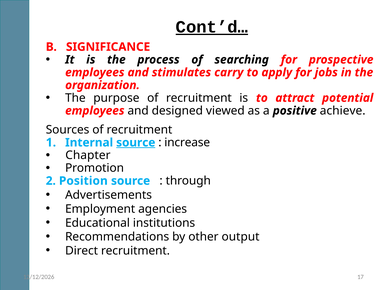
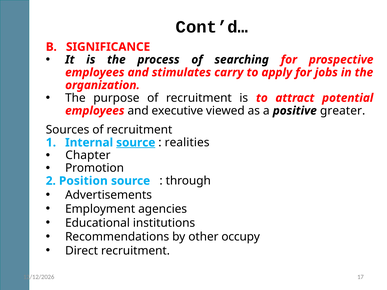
Cont’d… underline: present -> none
designed: designed -> executive
achieve: achieve -> greater
increase: increase -> realities
output: output -> occupy
